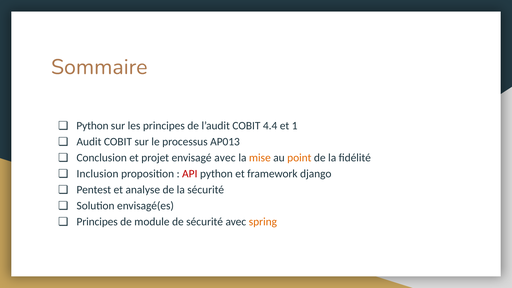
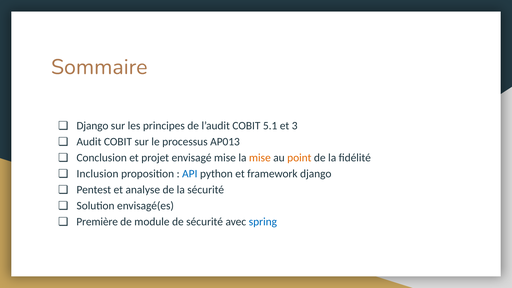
Python at (92, 126): Python -> Django
4.4: 4.4 -> 5.1
1: 1 -> 3
envisagé avec: avec -> mise
API colour: red -> blue
Principes at (97, 222): Principes -> Première
spring colour: orange -> blue
